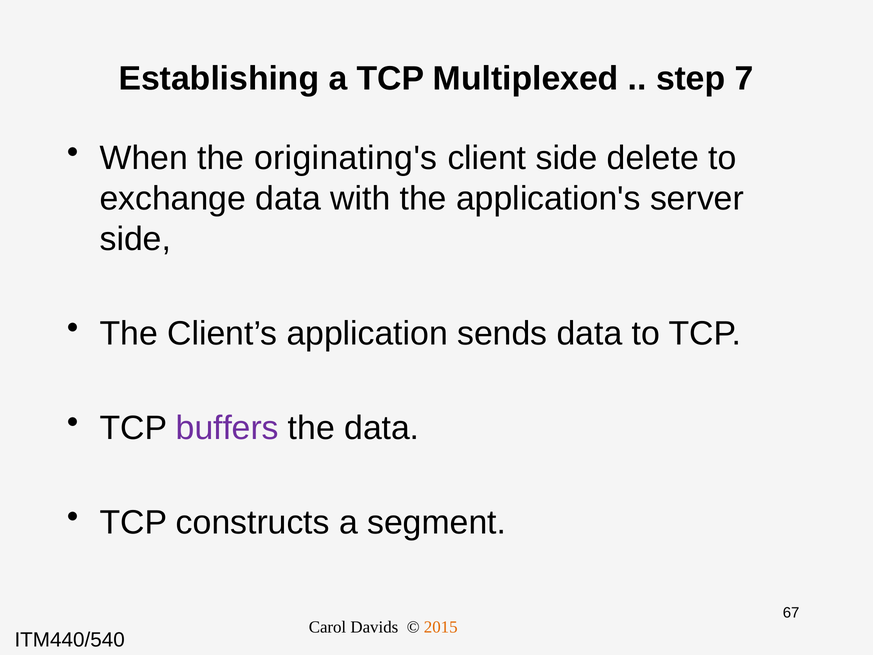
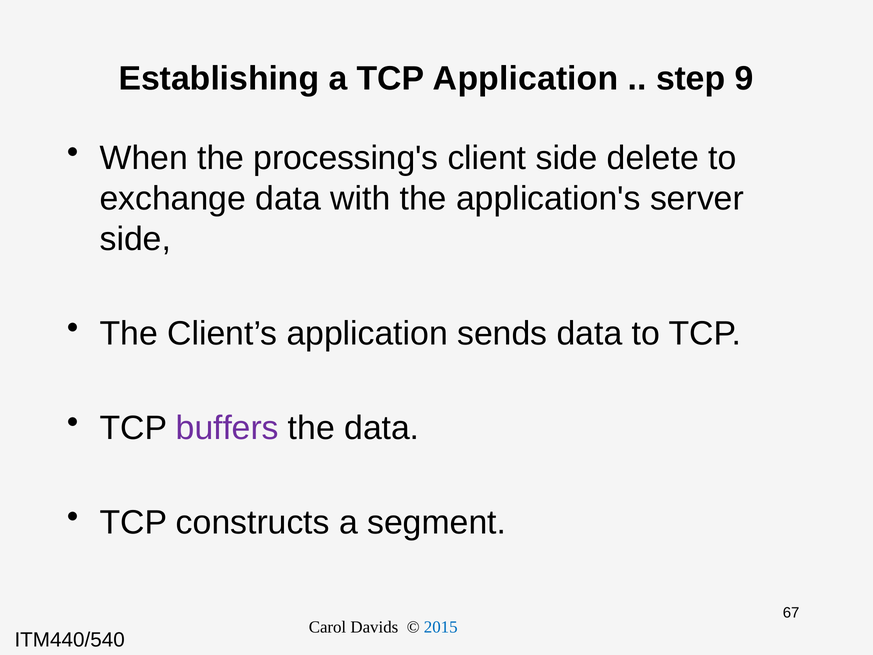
TCP Multiplexed: Multiplexed -> Application
7: 7 -> 9
originating's: originating's -> processing's
2015 colour: orange -> blue
